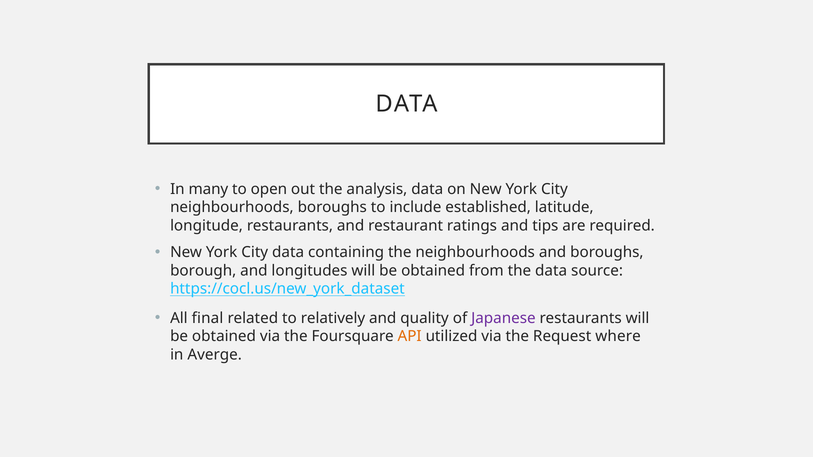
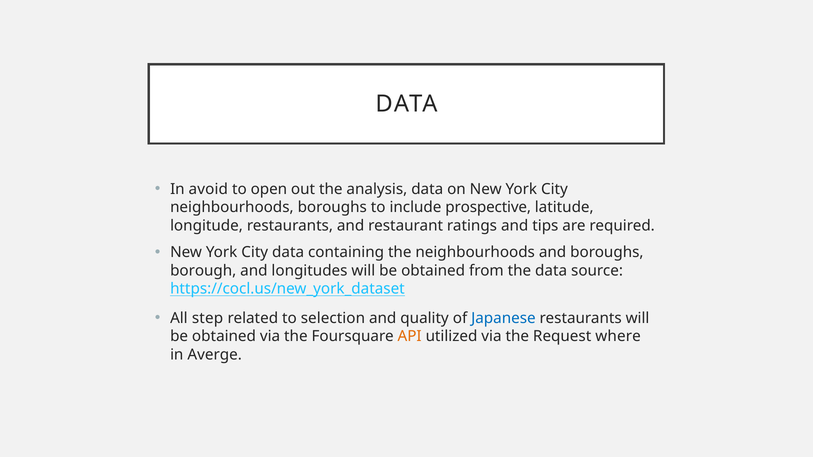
many: many -> avoid
established: established -> prospective
final: final -> step
relatively: relatively -> selection
Japanese colour: purple -> blue
